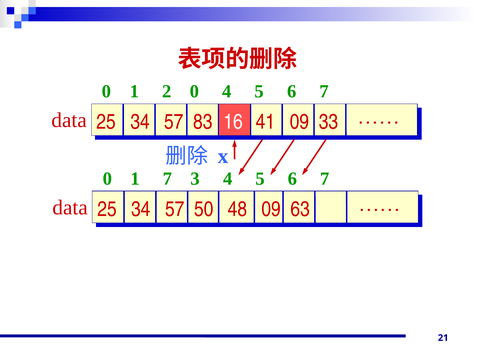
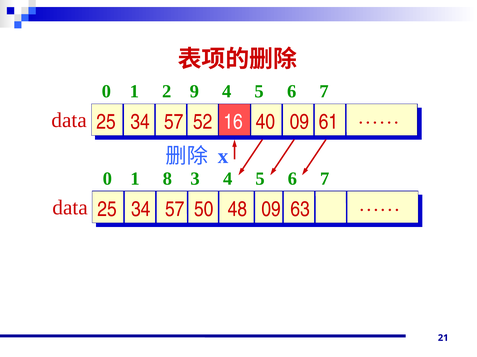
2 0: 0 -> 9
83: 83 -> 52
41: 41 -> 40
33: 33 -> 61
1 7: 7 -> 8
